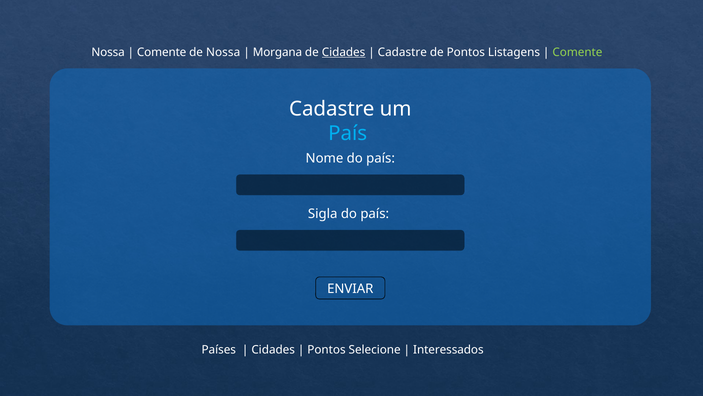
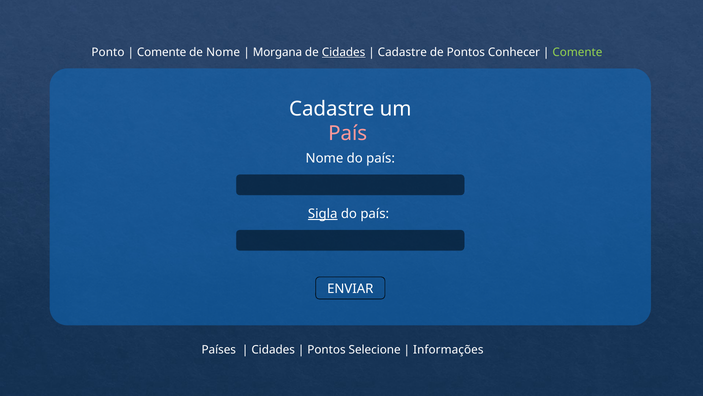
Nossa at (108, 52): Nossa -> Ponto
de Nossa: Nossa -> Nome
Listagens: Listagens -> Conhecer
País at (348, 133) colour: light blue -> pink
Sigla underline: none -> present
Interessados: Interessados -> Informações
